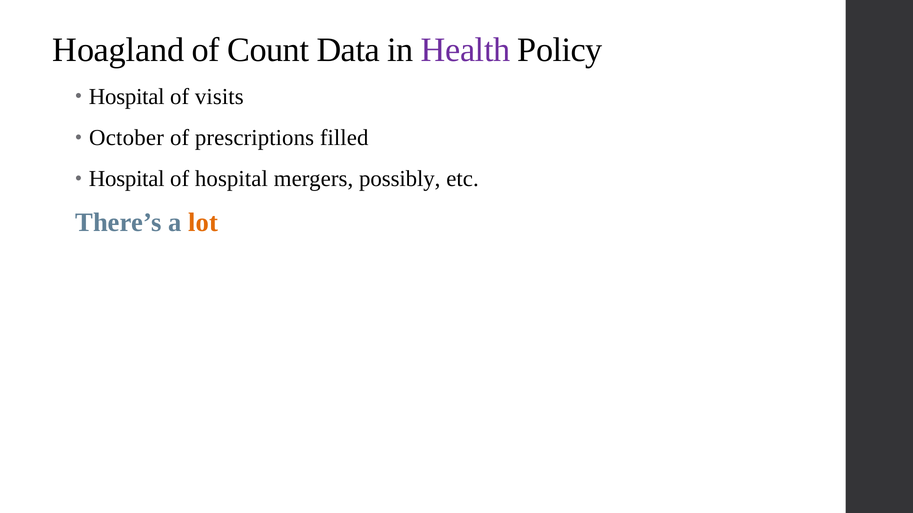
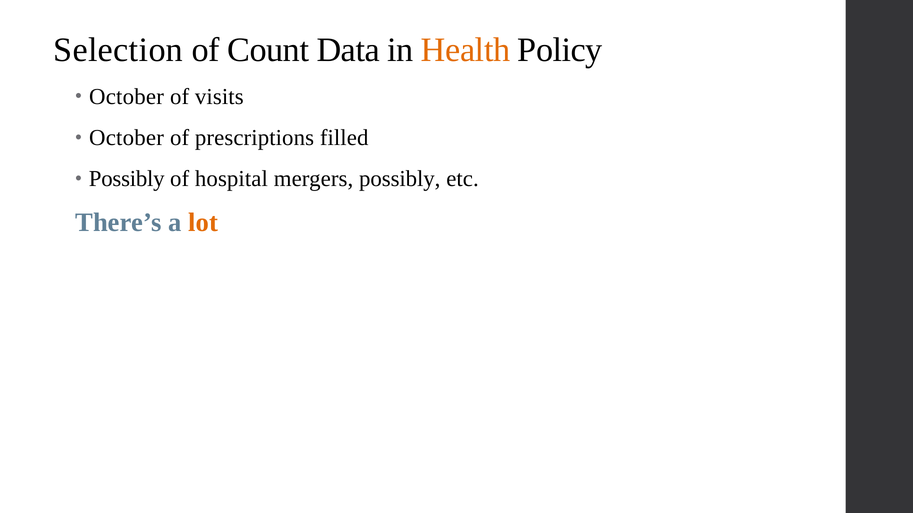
Hoagland: Hoagland -> Selection
Health colour: purple -> orange
Hospital at (127, 97): Hospital -> October
Hospital at (127, 179): Hospital -> Possibly
